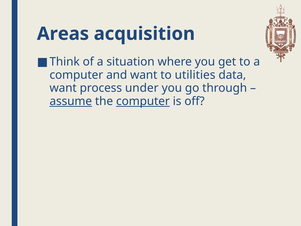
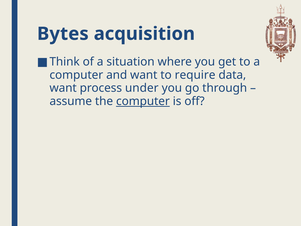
Areas: Areas -> Bytes
utilities: utilities -> require
assume underline: present -> none
